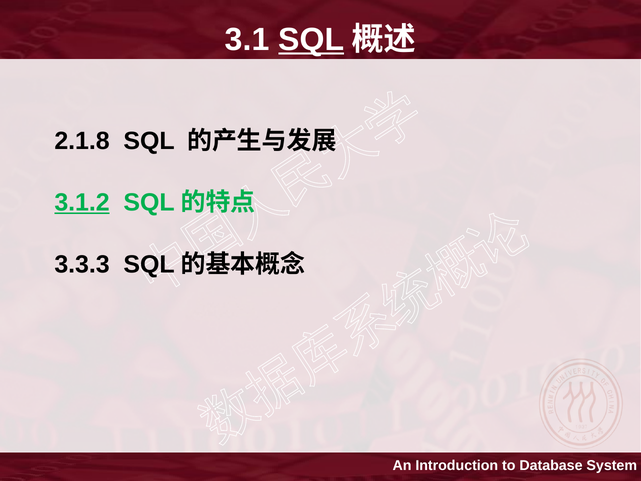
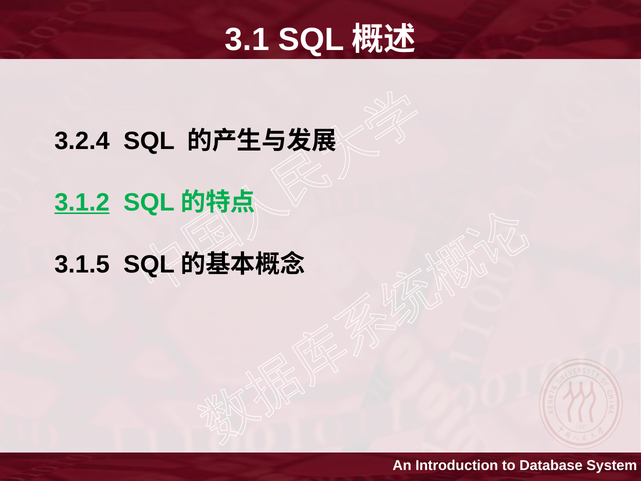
SQL at (311, 40) underline: present -> none
2.1.8: 2.1.8 -> 3.2.4
3.3.3: 3.3.3 -> 3.1.5
